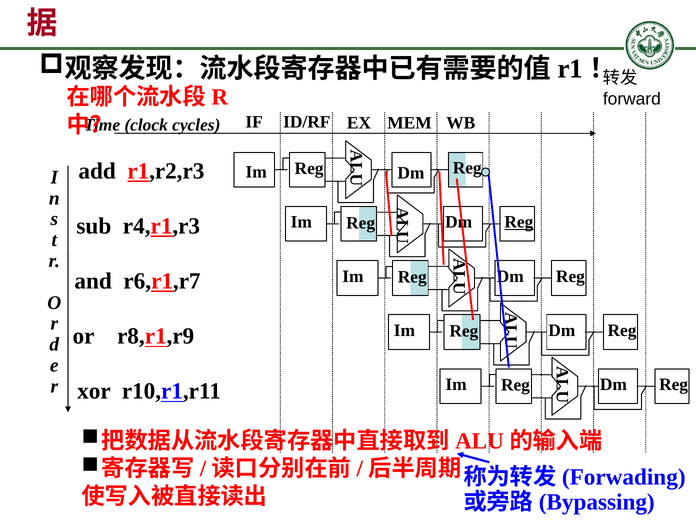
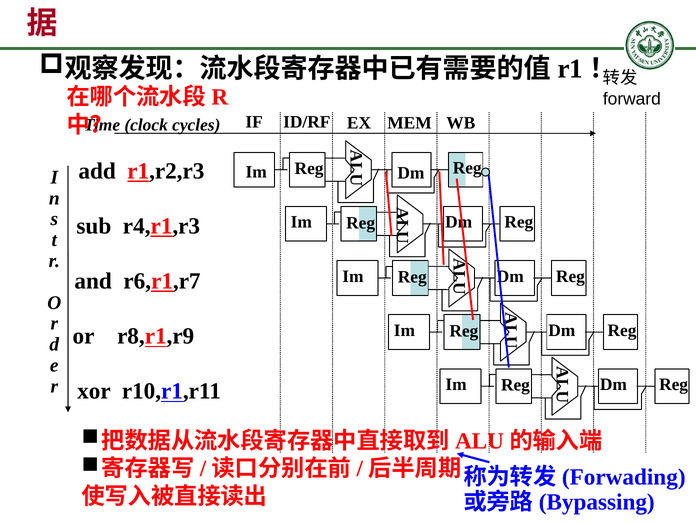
Reg at (519, 222) underline: present -> none
